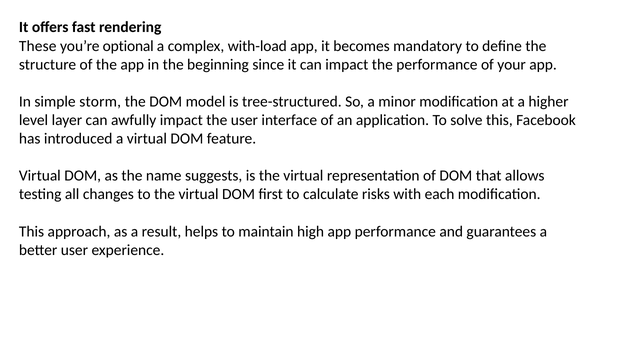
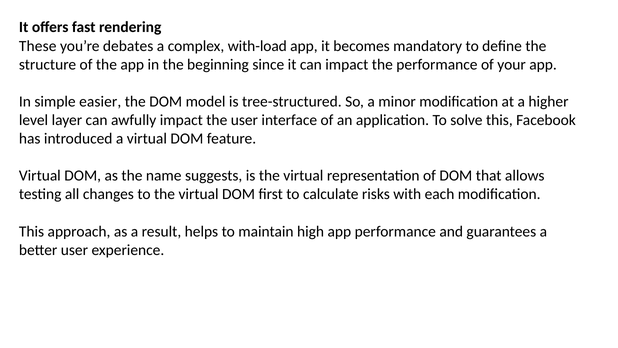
optional: optional -> debates
storm: storm -> easier
